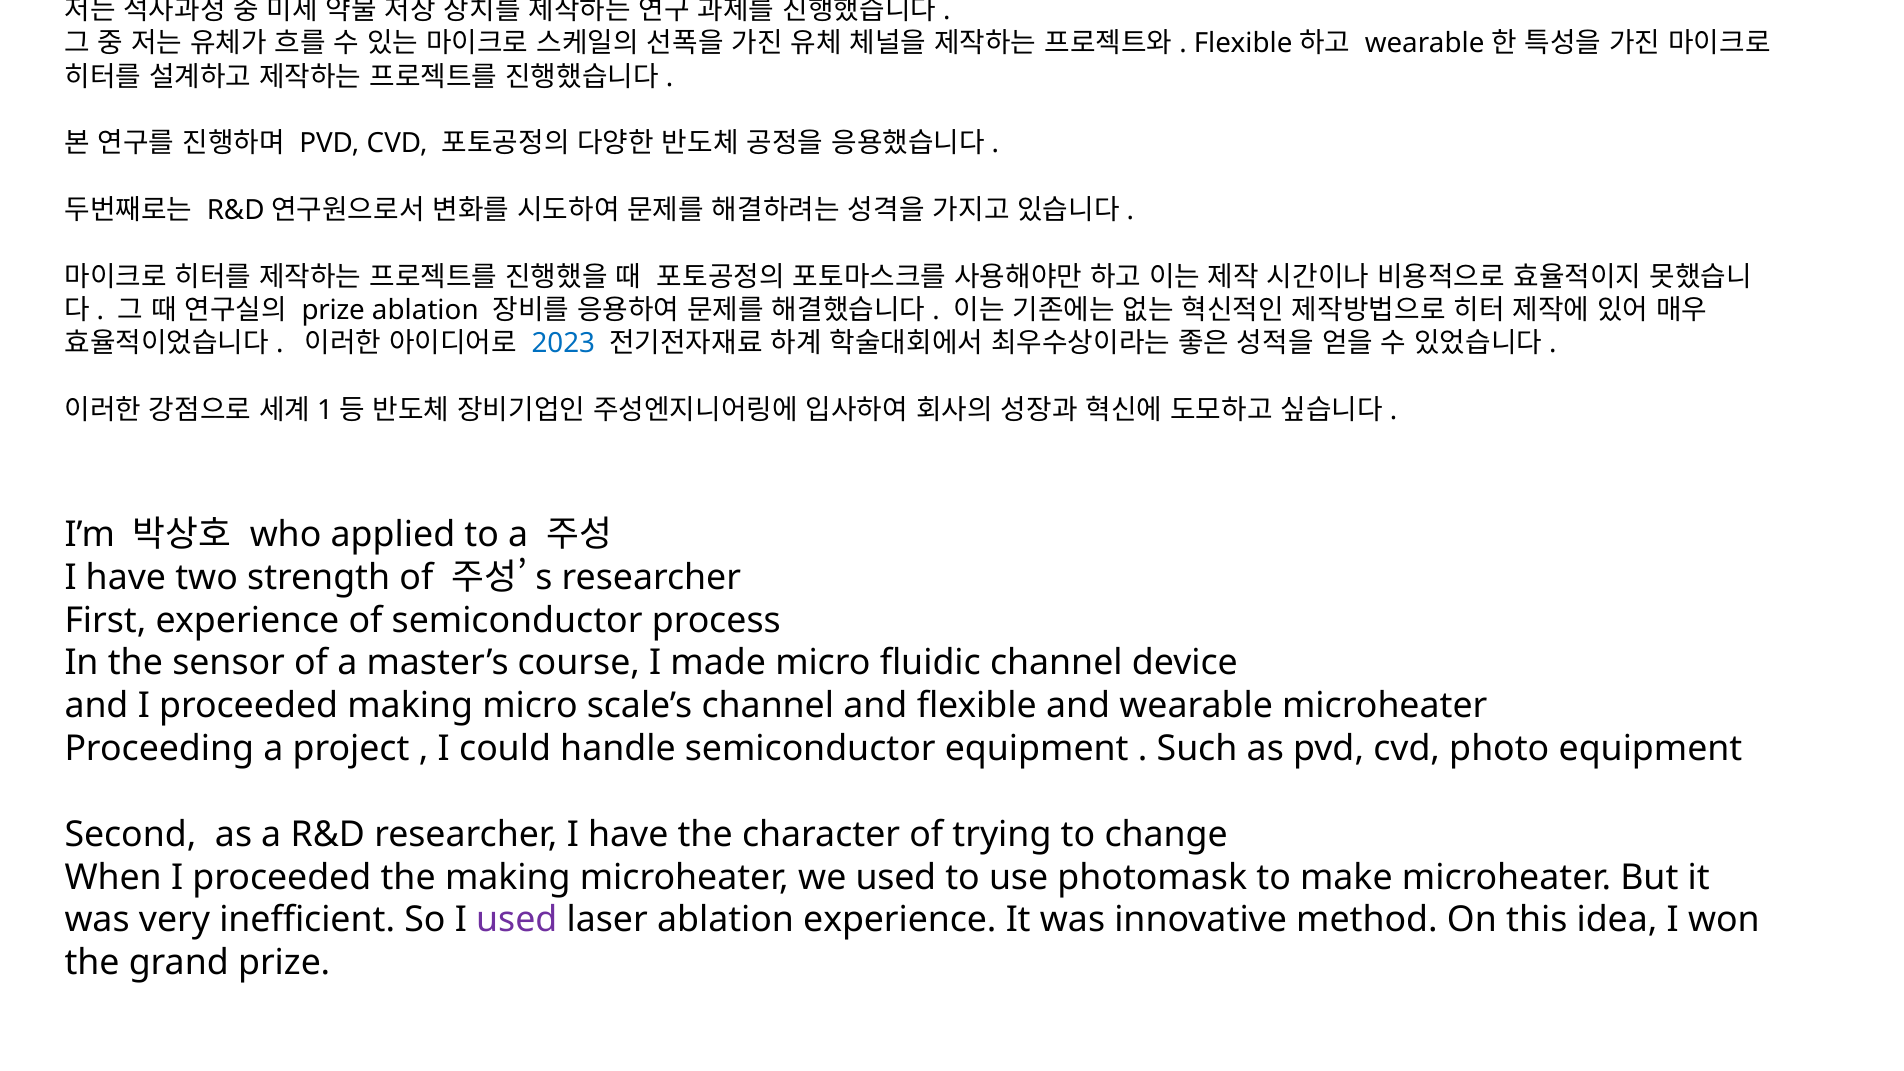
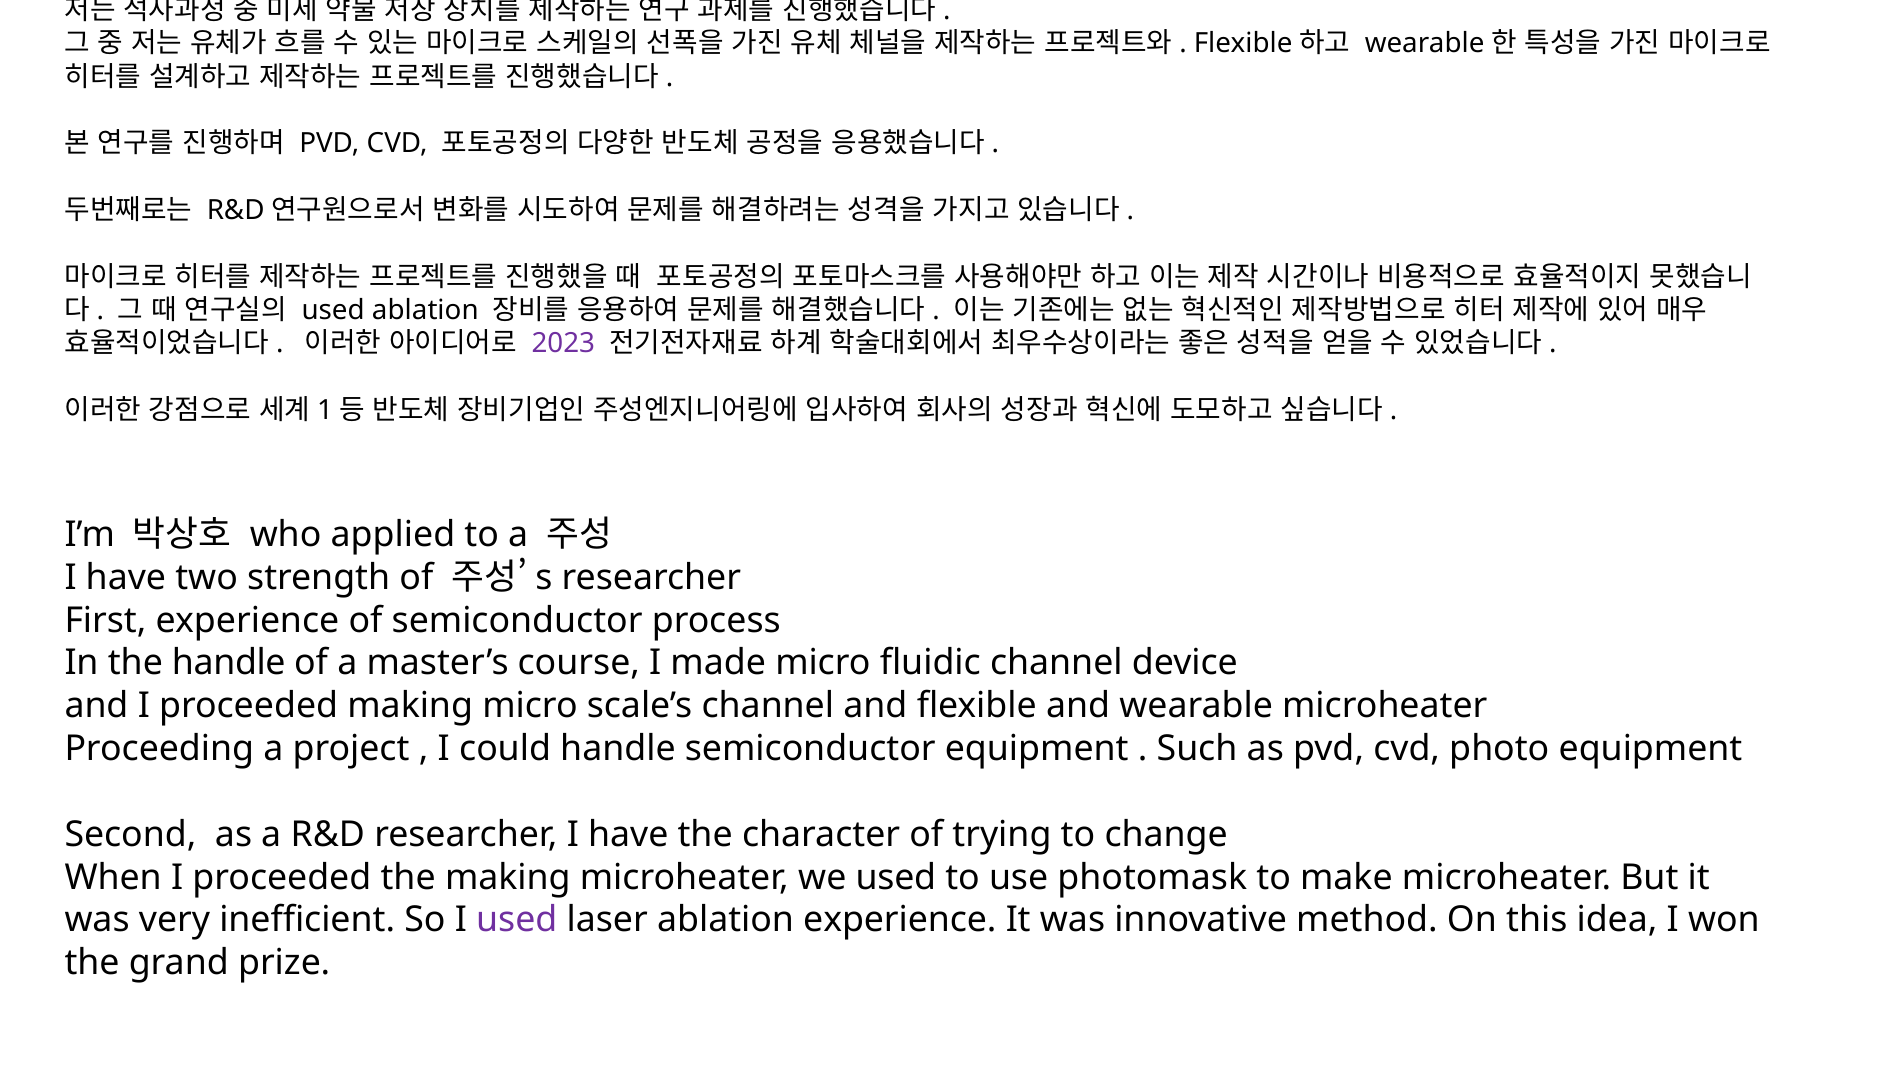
prize at (333, 310): prize -> used
2023 colour: blue -> purple
the sensor: sensor -> handle
